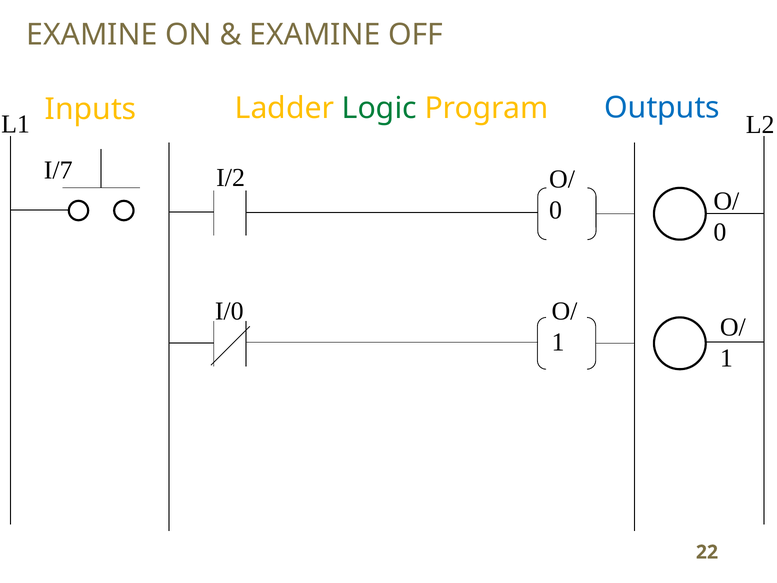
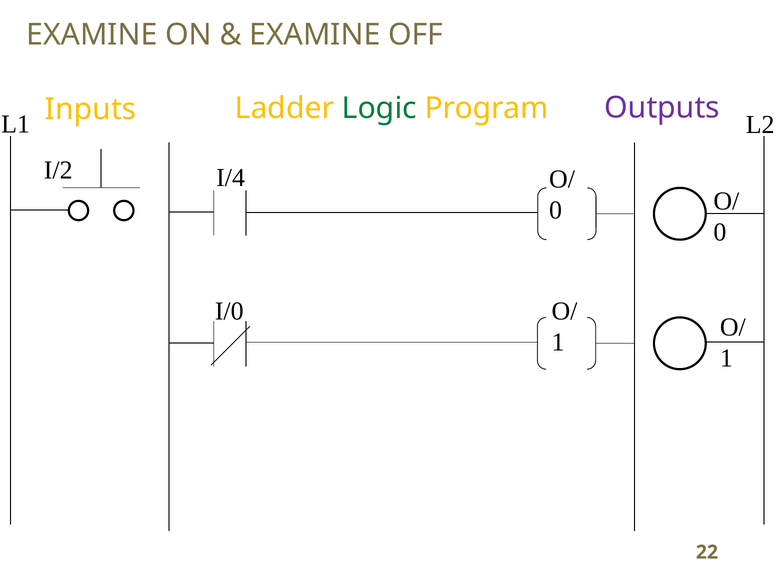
Outputs colour: blue -> purple
I/7: I/7 -> I/2
I/2: I/2 -> I/4
